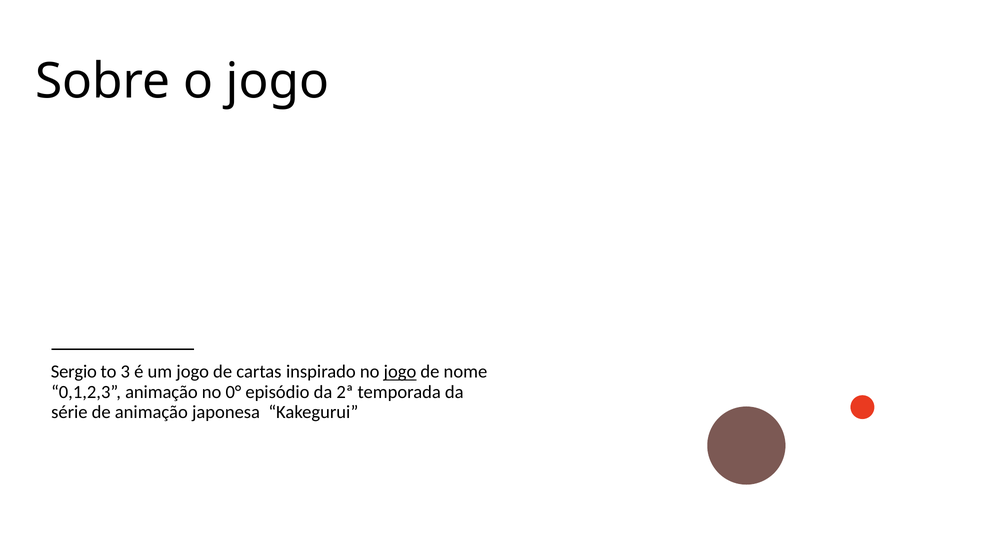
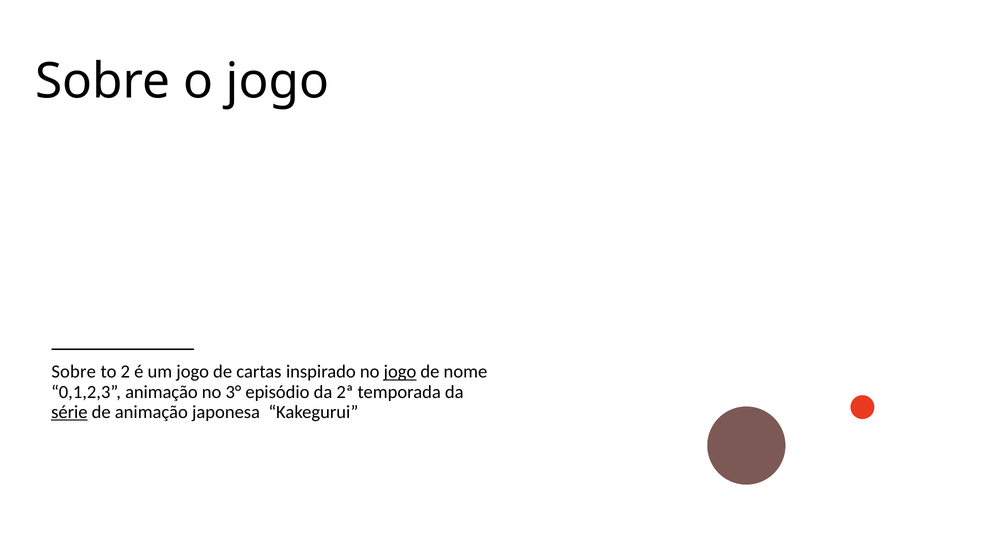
Sergio at (74, 372): Sergio -> Sobre
3: 3 -> 2
0°: 0° -> 3°
série underline: none -> present
